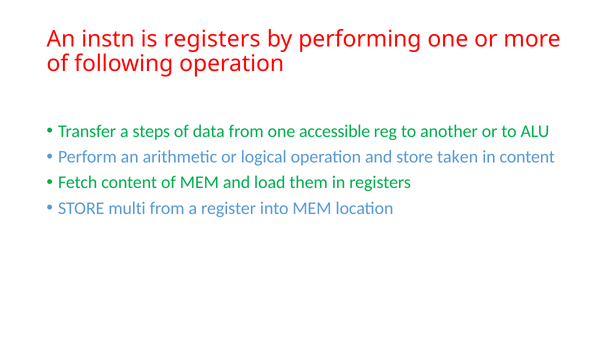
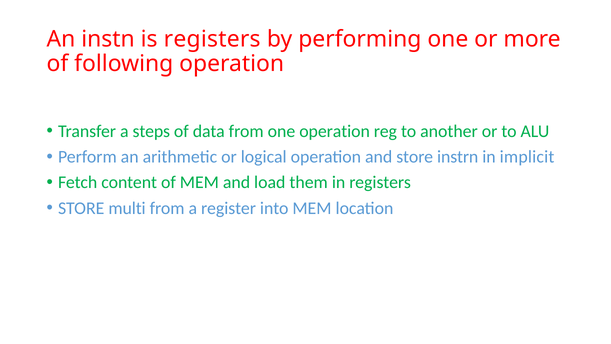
one accessible: accessible -> operation
taken: taken -> instrn
in content: content -> implicit
